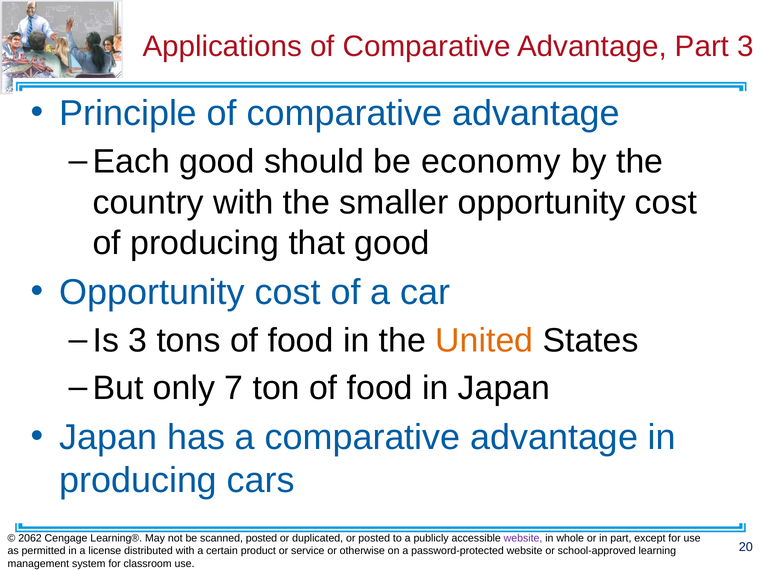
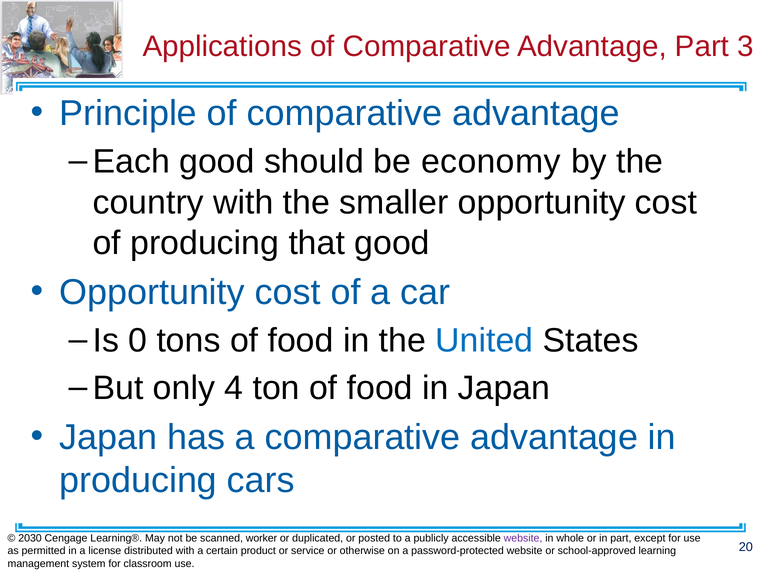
Is 3: 3 -> 0
United colour: orange -> blue
7: 7 -> 4
2062: 2062 -> 2030
scanned posted: posted -> worker
